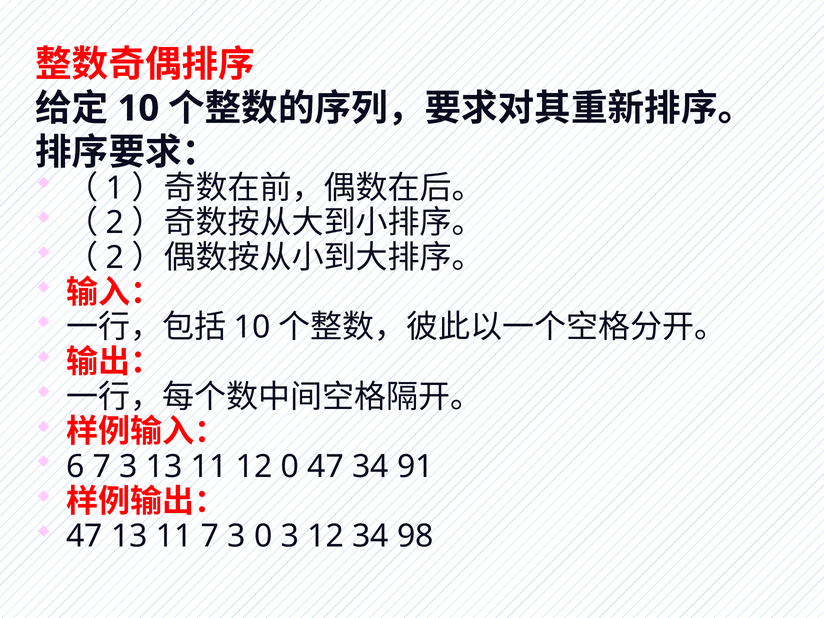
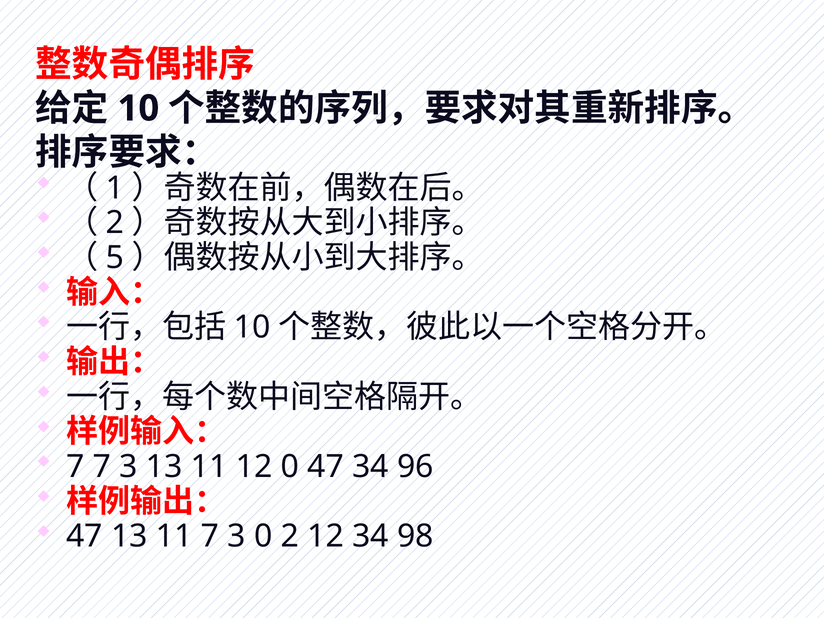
2 at (115, 258): 2 -> 5
6 at (75, 467): 6 -> 7
91: 91 -> 96
0 3: 3 -> 2
